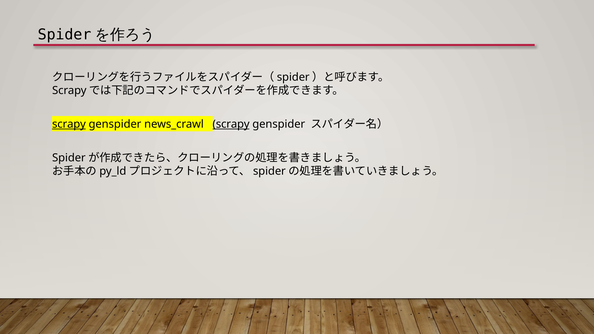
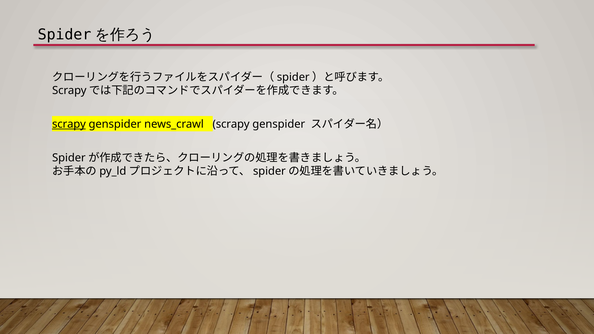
scrapy at (231, 124) underline: present -> none
